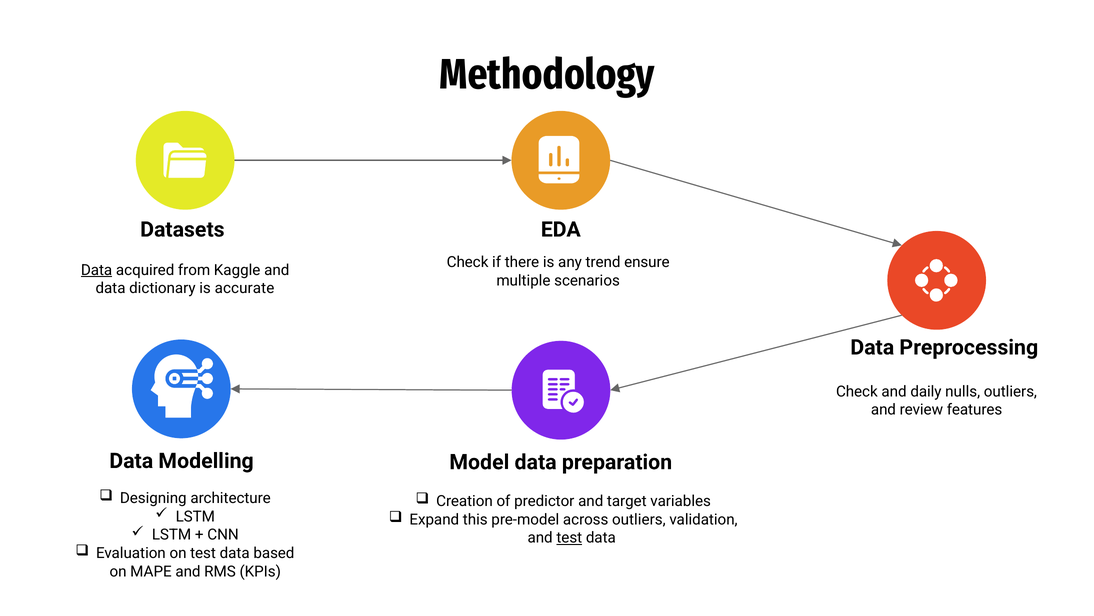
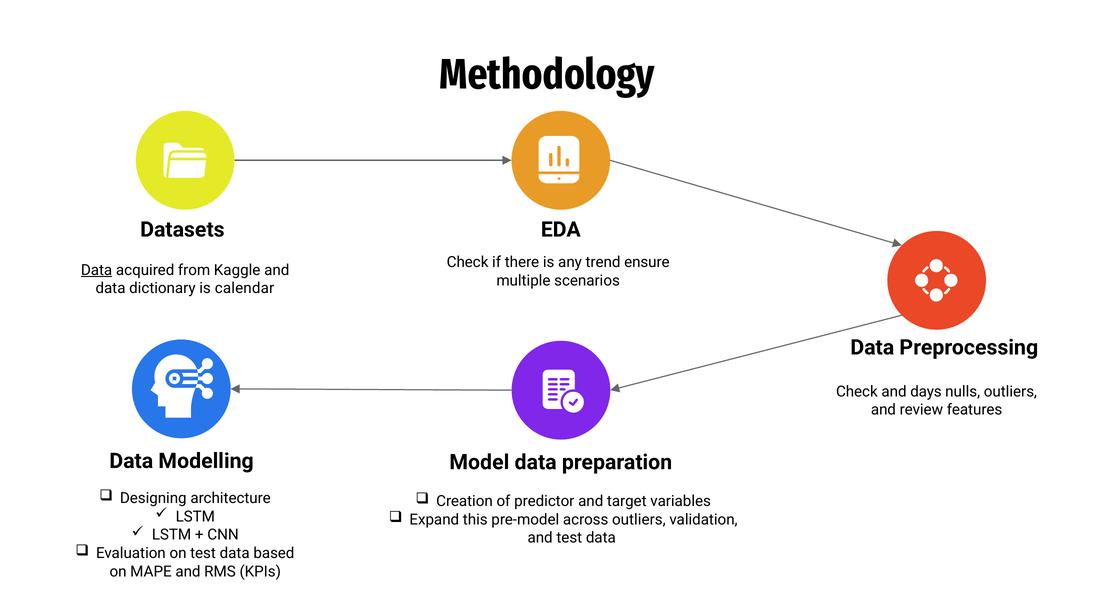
accurate: accurate -> calendar
daily: daily -> days
test at (569, 537) underline: present -> none
